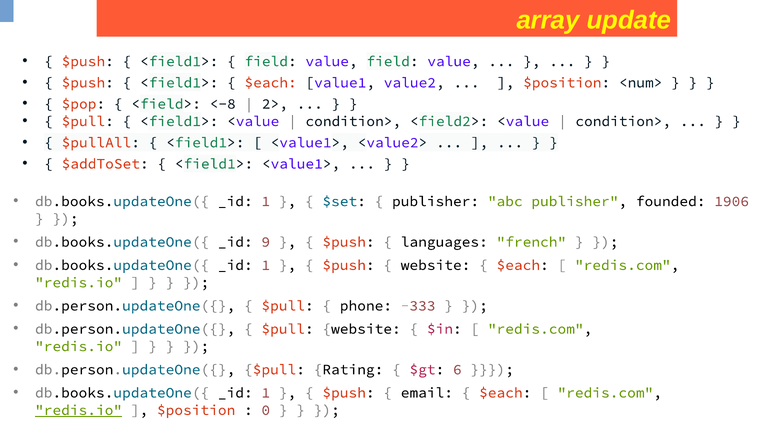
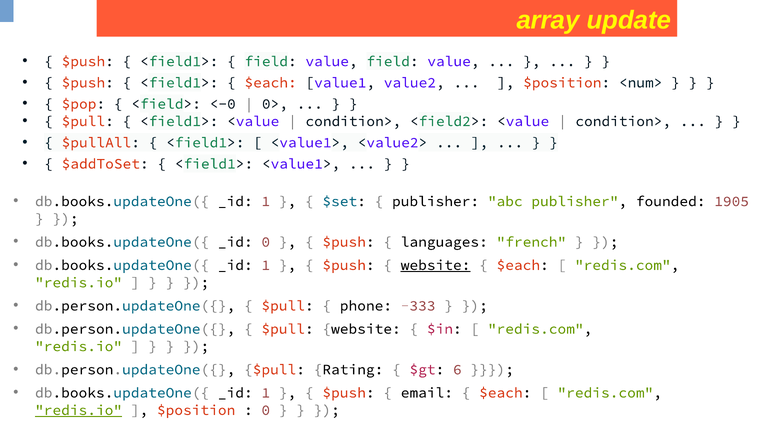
<-8: <-8 -> <-0
2>: 2> -> 0>
1906: 1906 -> 1905
_id 9: 9 -> 0
website at (436, 265) underline: none -> present
